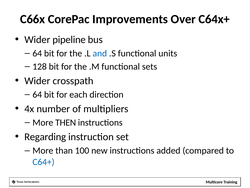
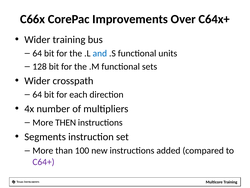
Wider pipeline: pipeline -> training
Regarding: Regarding -> Segments
C64+ colour: blue -> purple
